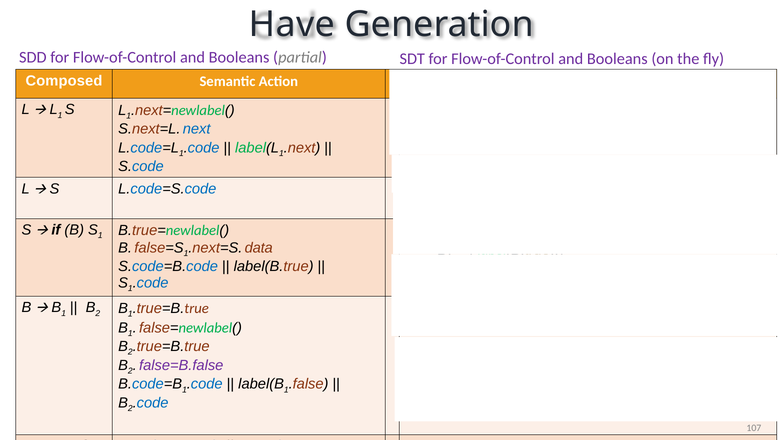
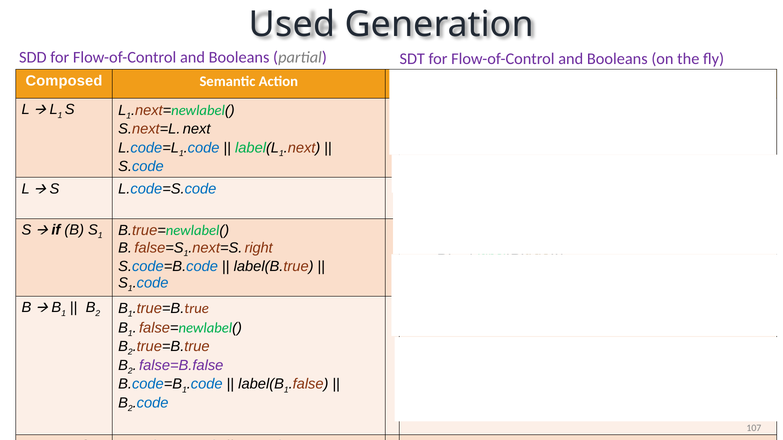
Have: Have -> Used
next at (197, 129) colour: blue -> black
data: data -> right
